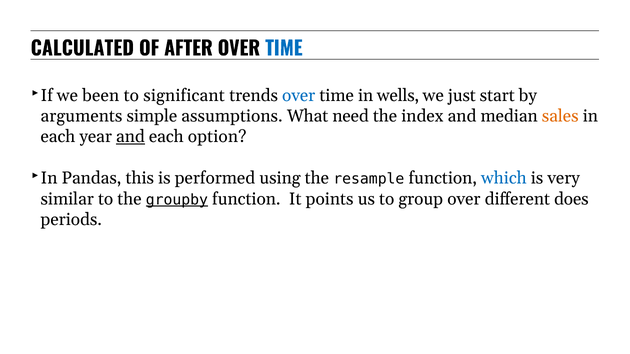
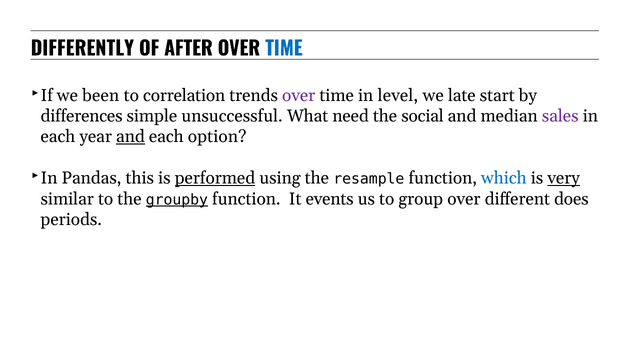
CALCULATED: CALCULATED -> DIFFERENTLY
significant: significant -> correlation
over at (299, 95) colour: blue -> purple
wells: wells -> level
just: just -> late
arguments: arguments -> differences
assumptions: assumptions -> unsuccessful
index: index -> social
sales colour: orange -> purple
performed underline: none -> present
very underline: none -> present
points: points -> events
